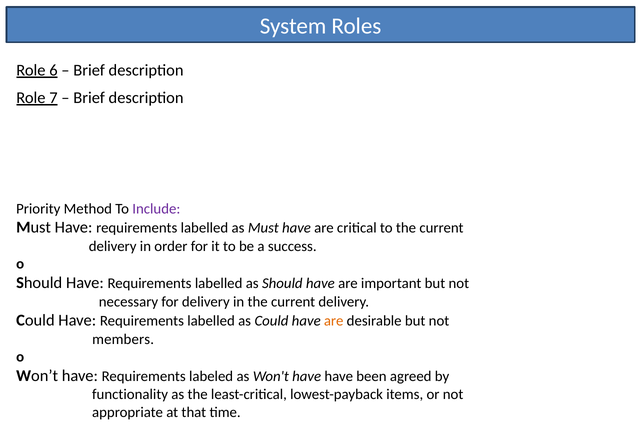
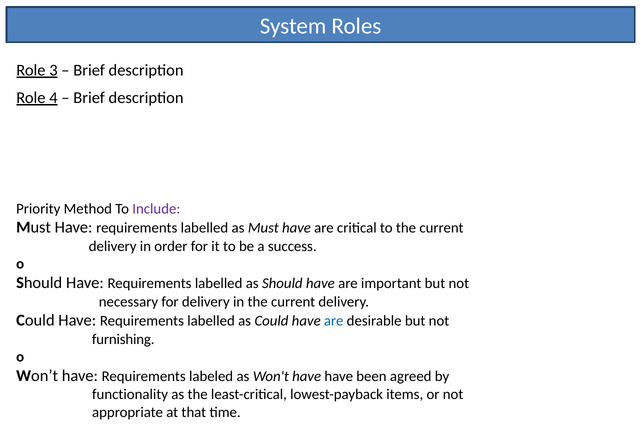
6: 6 -> 3
7: 7 -> 4
are at (334, 321) colour: orange -> blue
members: members -> furnishing
